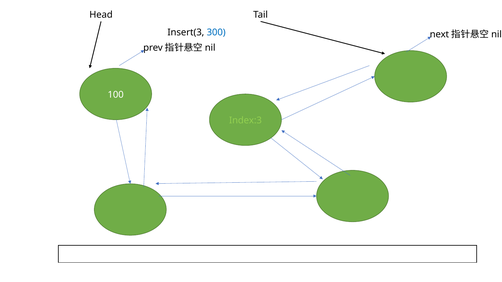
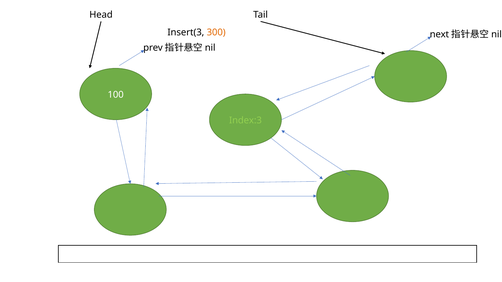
300 colour: blue -> orange
